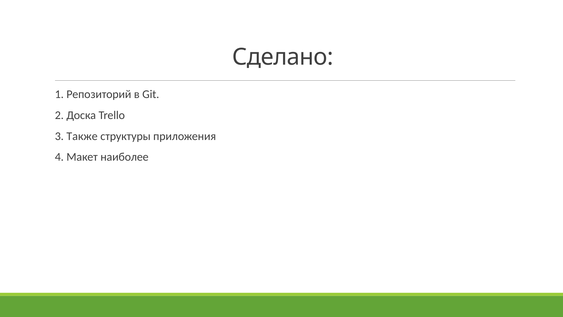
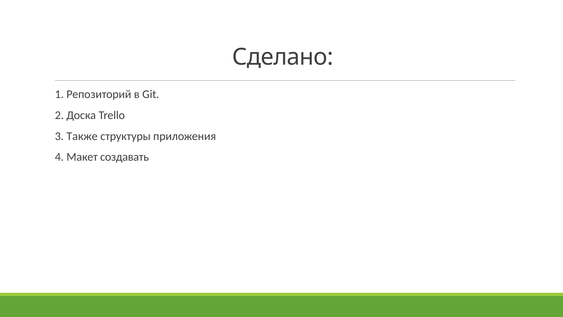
наиболее: наиболее -> создавать
